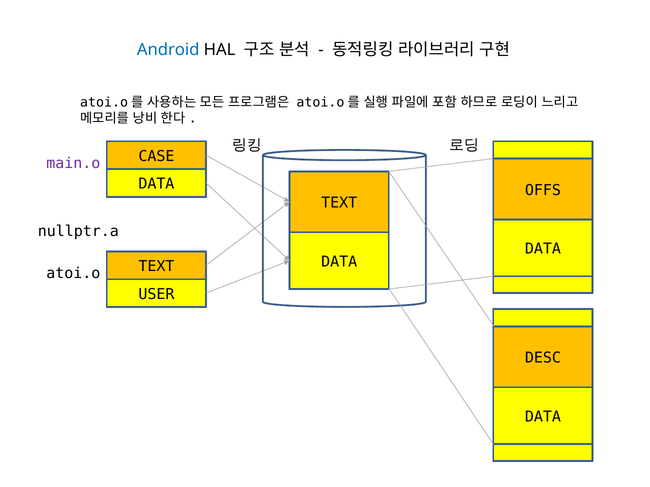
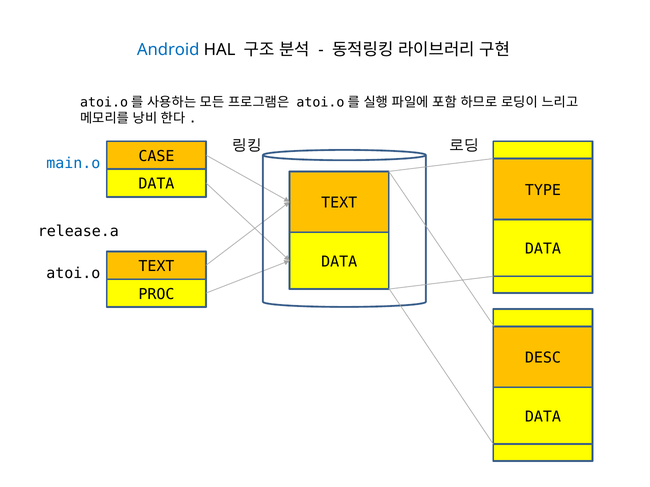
main.o colour: purple -> blue
OFFS: OFFS -> TYPE
nullptr.a: nullptr.a -> release.a
USER: USER -> PROC
